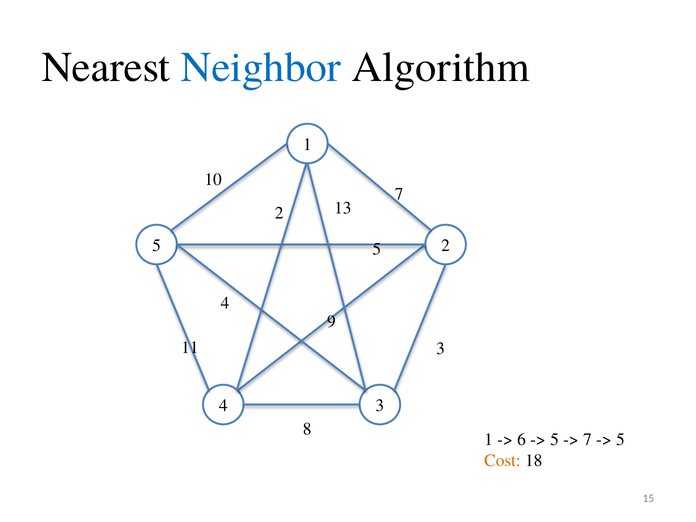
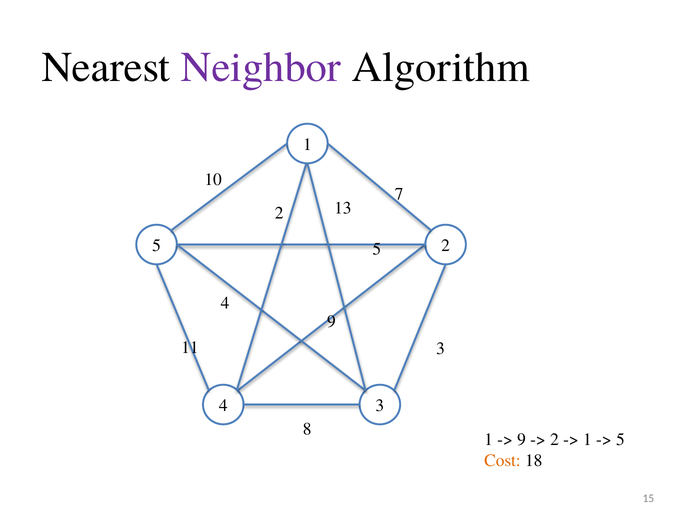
Neighbor colour: blue -> purple
6 at (521, 439): 6 -> 9
5 at (555, 439): 5 -> 2
7 at (587, 439): 7 -> 1
